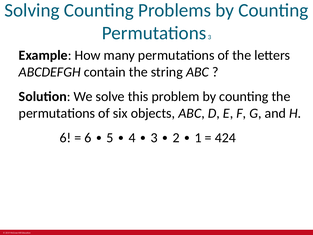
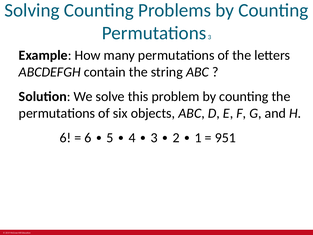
424: 424 -> 951
